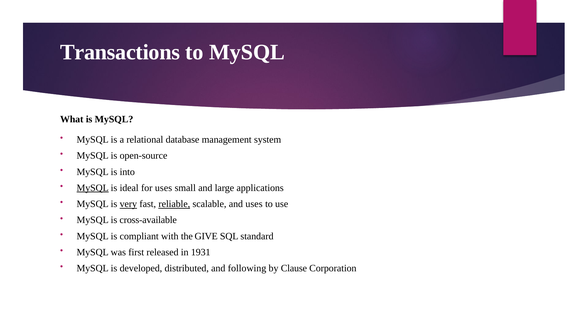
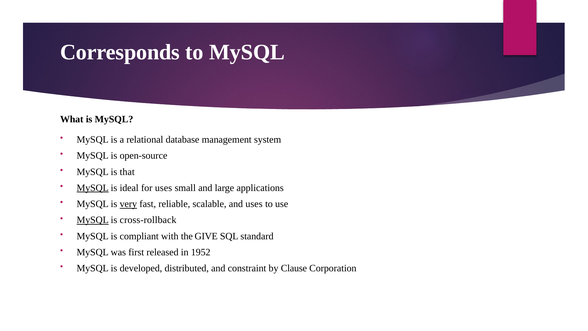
Transactions: Transactions -> Corresponds
into: into -> that
reliable underline: present -> none
MySQL at (93, 220) underline: none -> present
cross-available: cross-available -> cross-rollback
1931: 1931 -> 1952
following: following -> constraint
